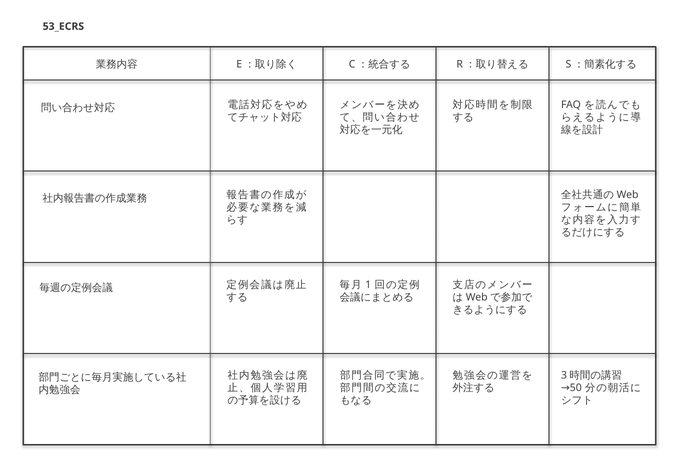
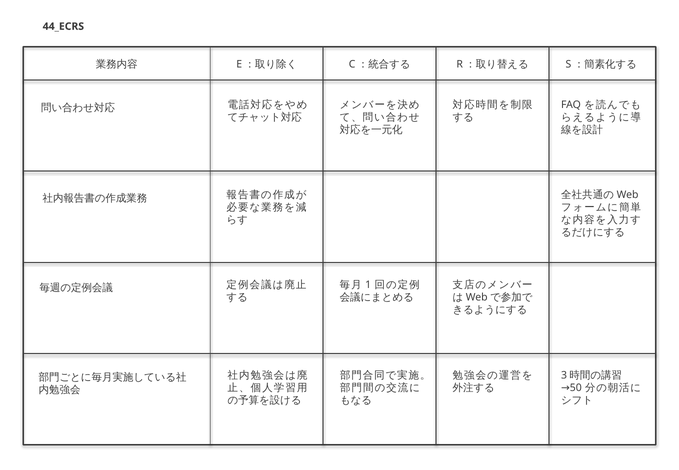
53_ECRS: 53_ECRS -> 44_ECRS
